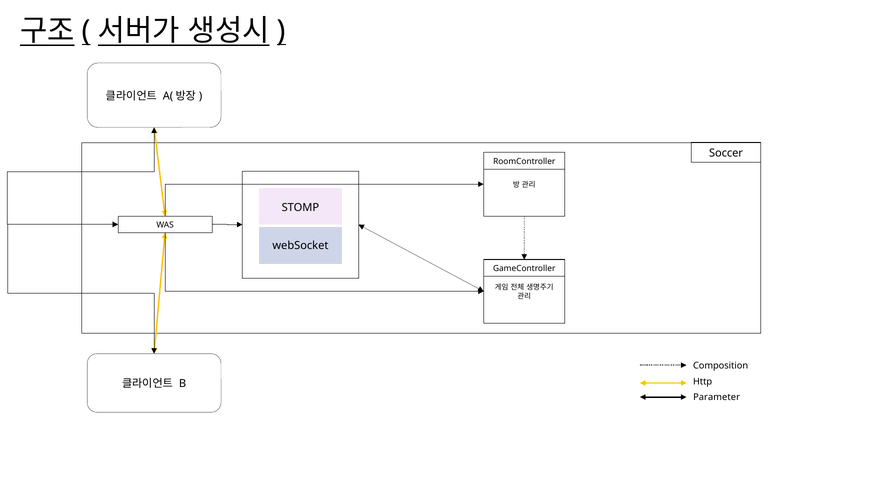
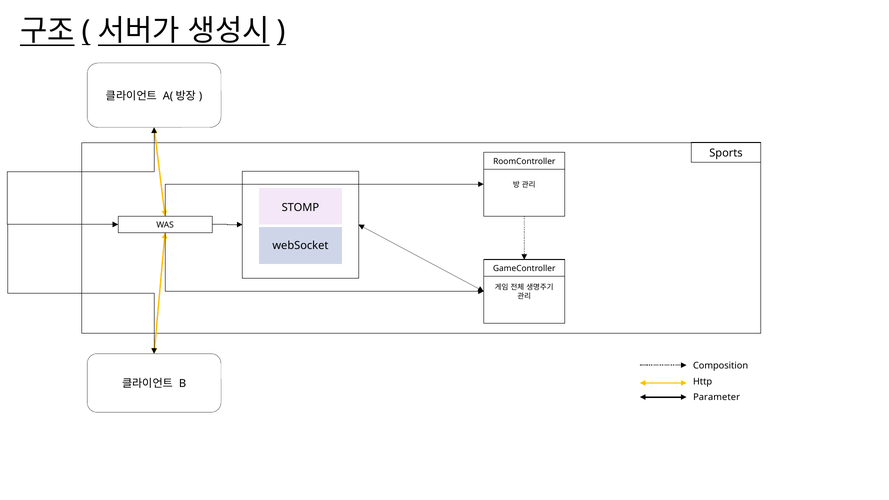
Soccer: Soccer -> Sports
